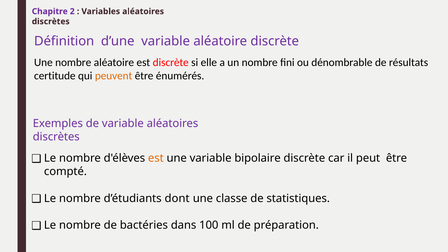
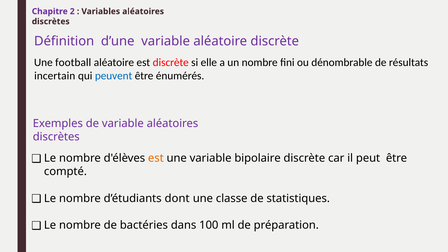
Une nombre: nombre -> football
certitude: certitude -> incertain
peuvent colour: orange -> blue
